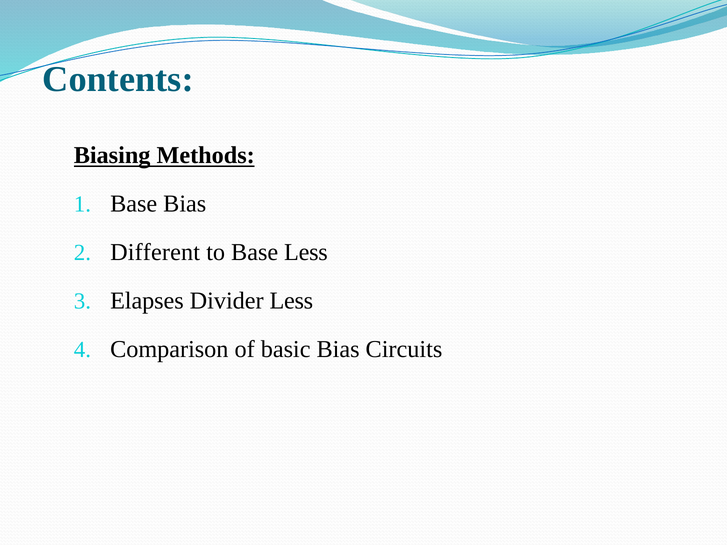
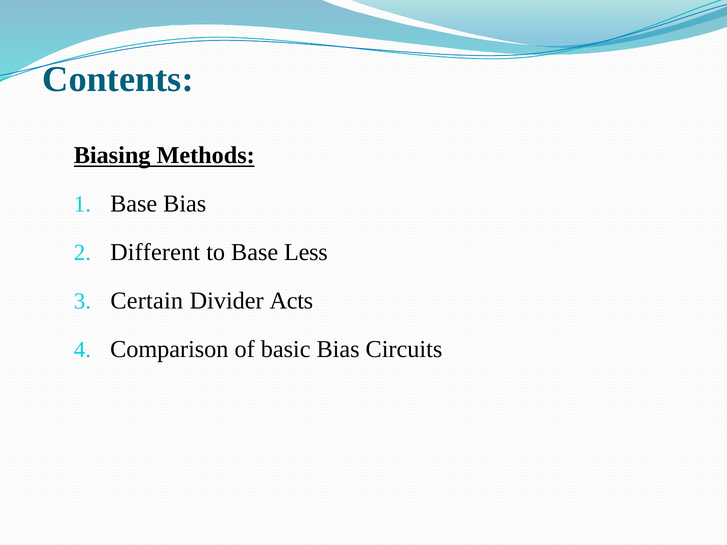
Elapses: Elapses -> Certain
Divider Less: Less -> Acts
